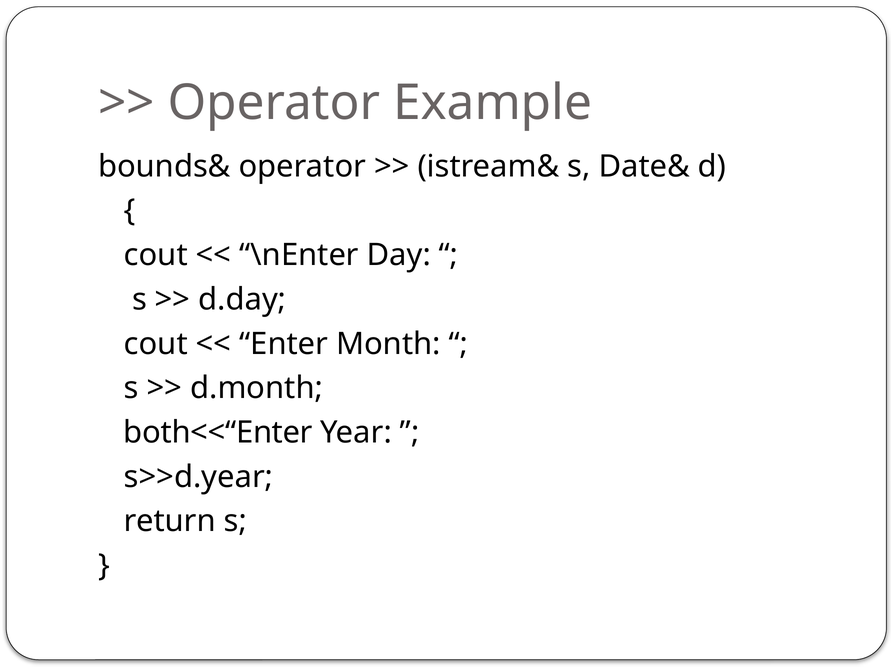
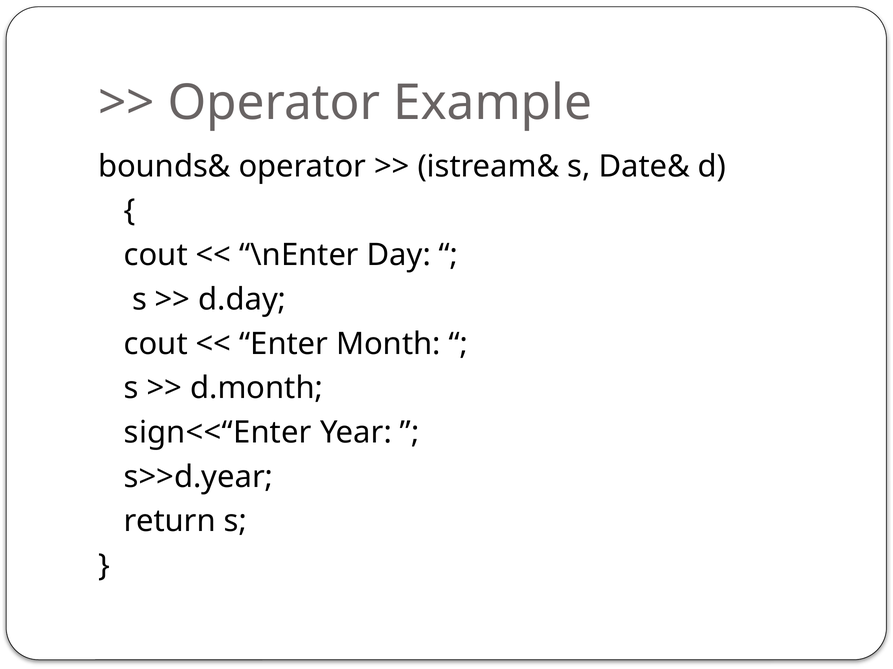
both<<“Enter: both<<“Enter -> sign<<“Enter
